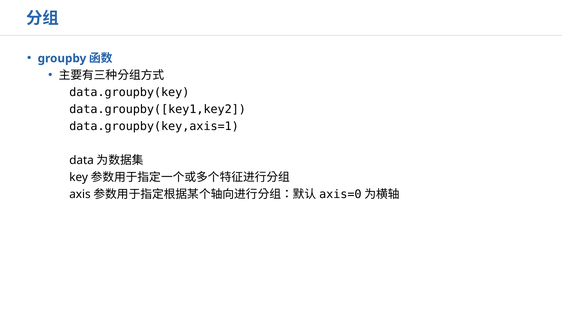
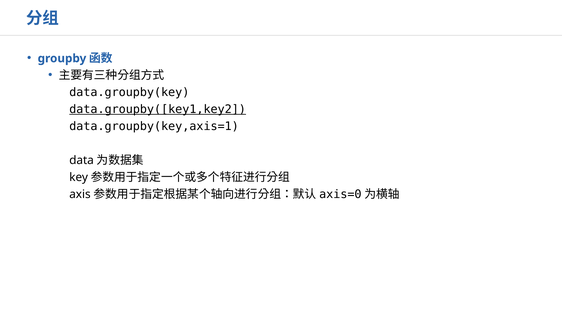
data.groupby([key1,key2 underline: none -> present
